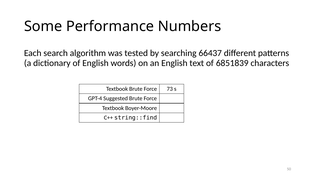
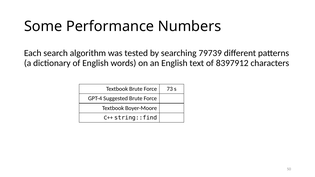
66437: 66437 -> 79739
6851839: 6851839 -> 8397912
